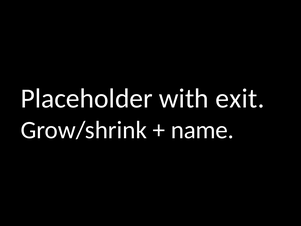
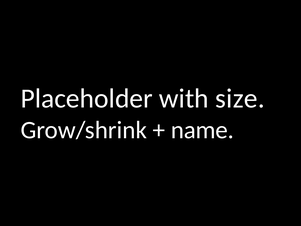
exit: exit -> size
